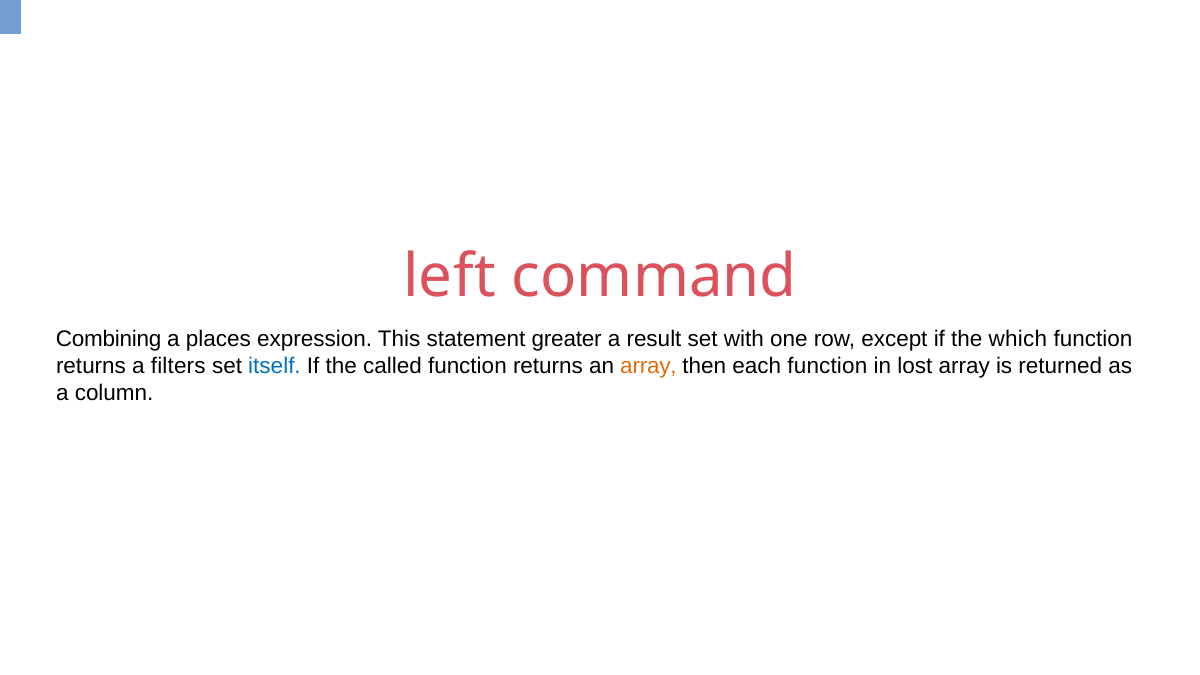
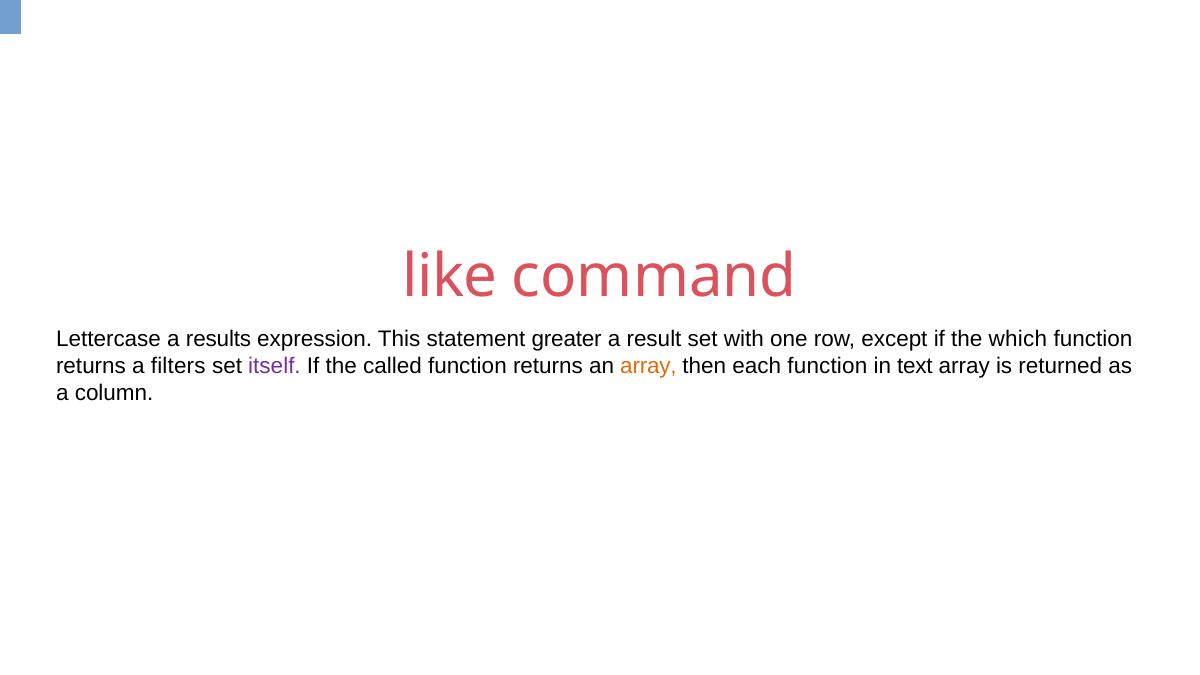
left: left -> like
Combining: Combining -> Lettercase
places: places -> results
itself colour: blue -> purple
lost: lost -> text
